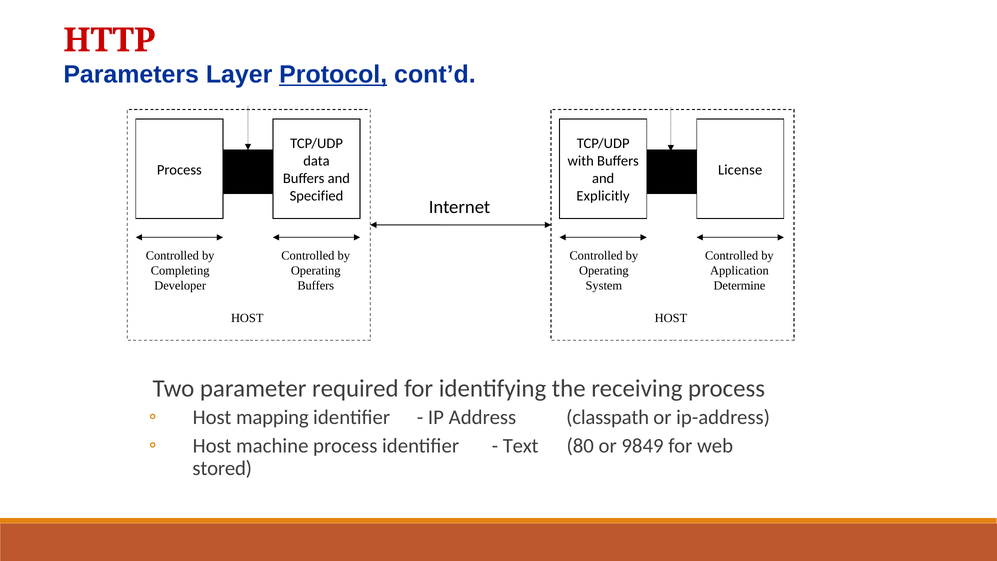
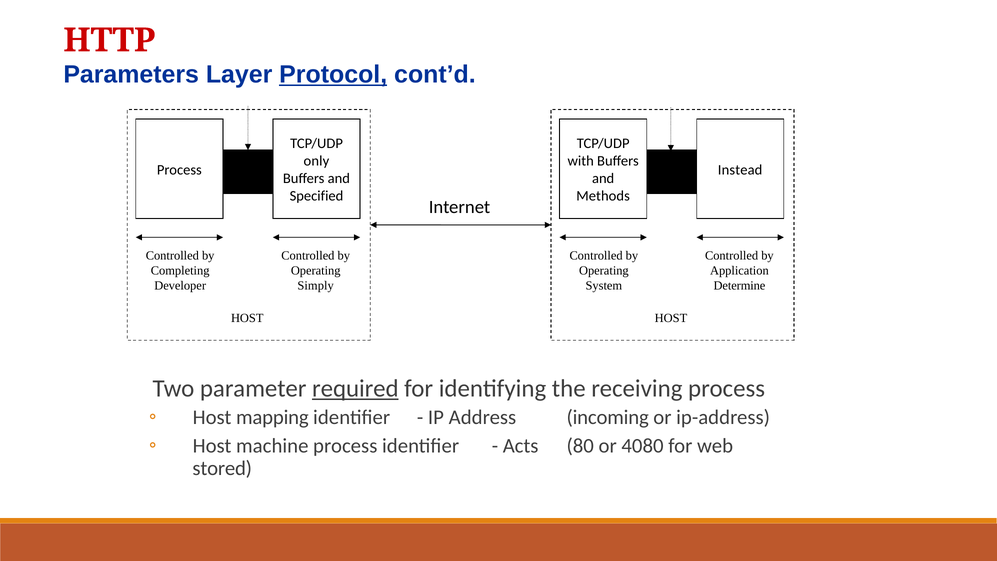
data: data -> only
License: License -> Instead
Explicitly: Explicitly -> Methods
Buffers at (316, 285): Buffers -> Simply
required underline: none -> present
classpath: classpath -> incoming
Text: Text -> Acts
9849: 9849 -> 4080
